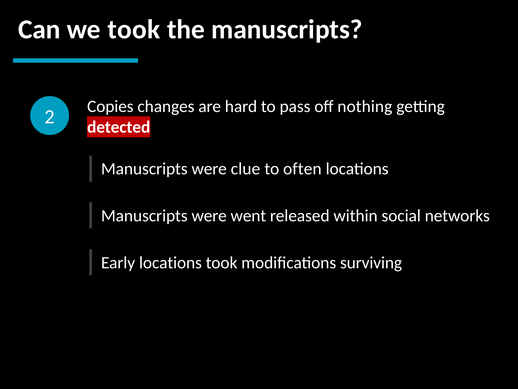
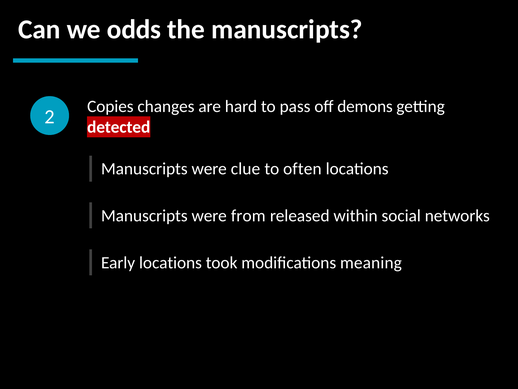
we took: took -> odds
nothing: nothing -> demons
went: went -> from
surviving: surviving -> meaning
